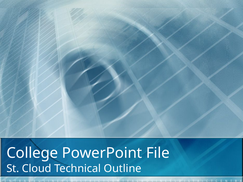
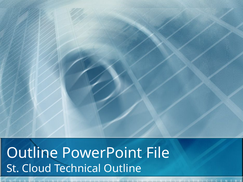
College at (32, 153): College -> Outline
